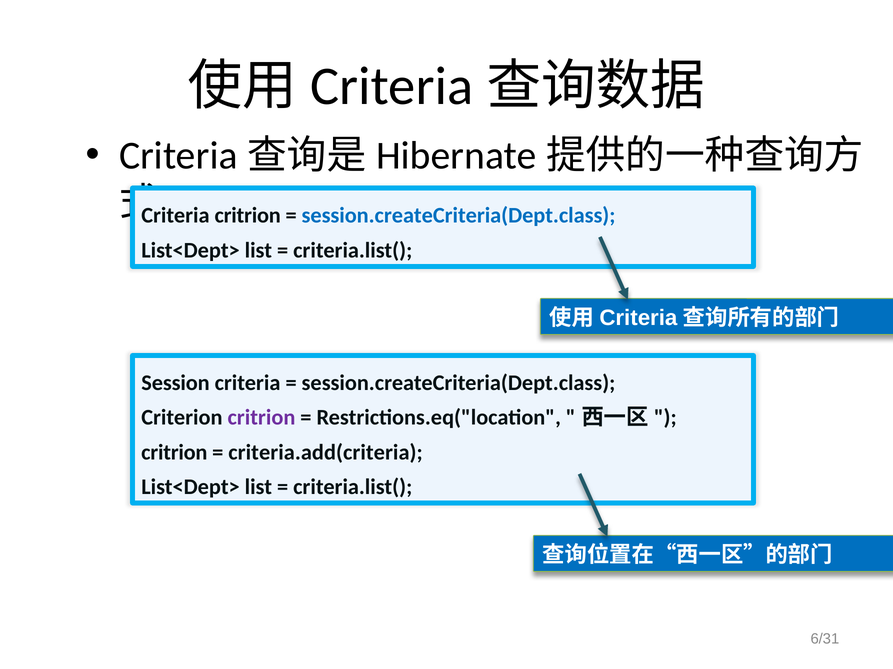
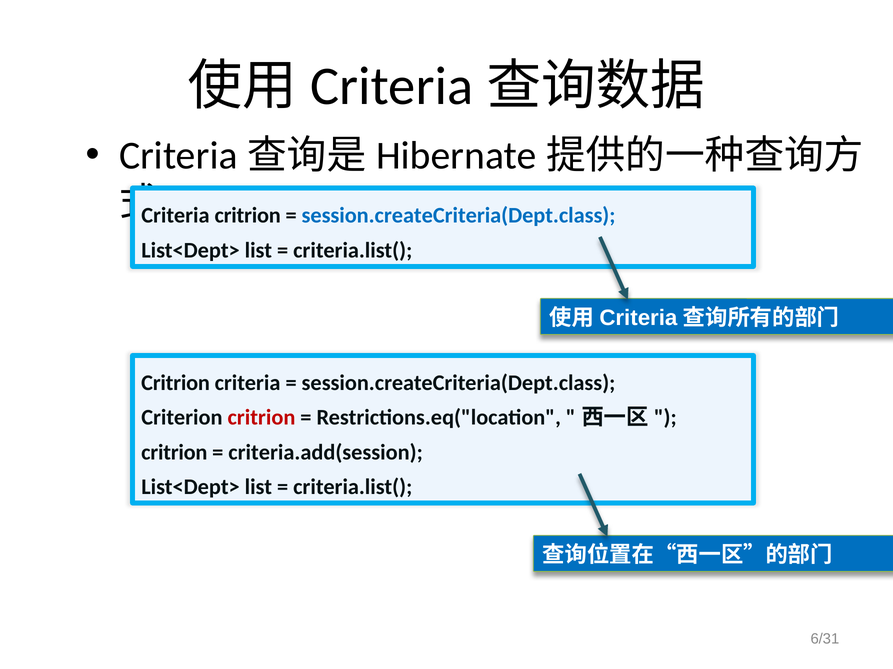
Session at (176, 383): Session -> Critrion
critrion at (261, 418) colour: purple -> red
criteria.add(criteria: criteria.add(criteria -> criteria.add(session
